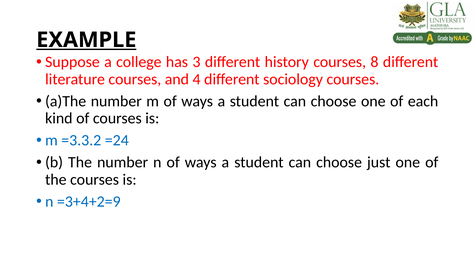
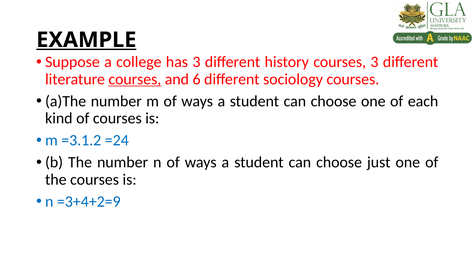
courses 8: 8 -> 3
courses at (135, 79) underline: none -> present
4: 4 -> 6
=3.3.2: =3.3.2 -> =3.1.2
